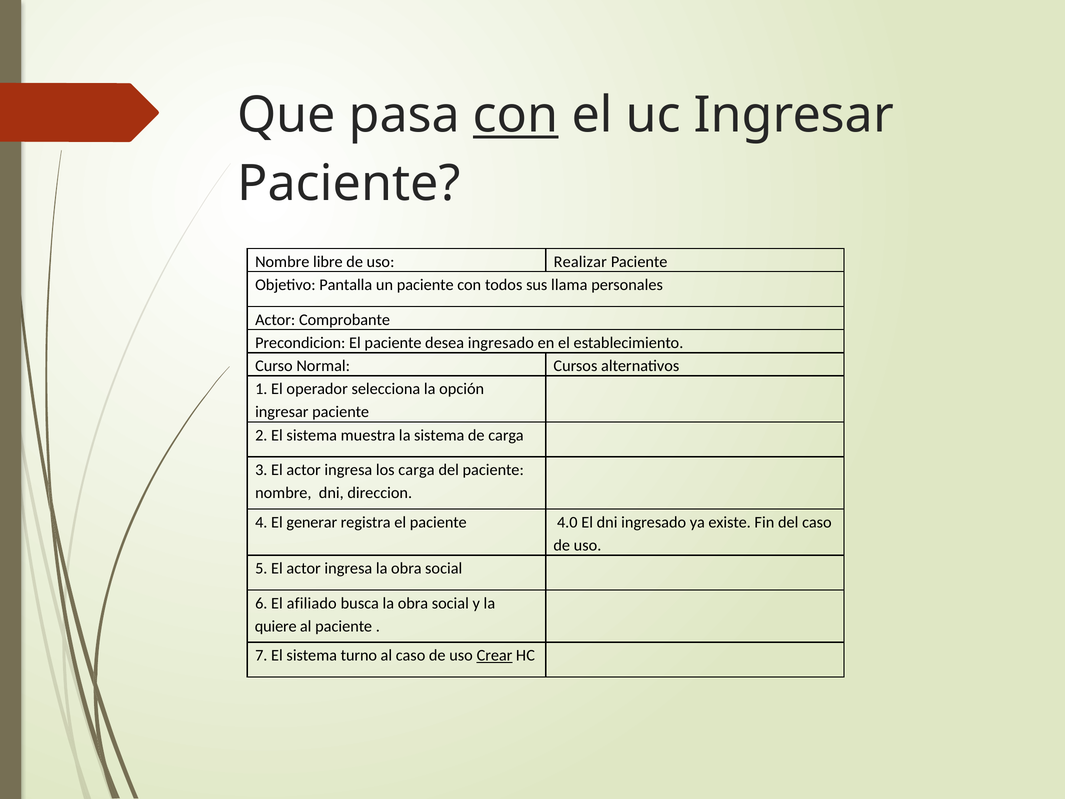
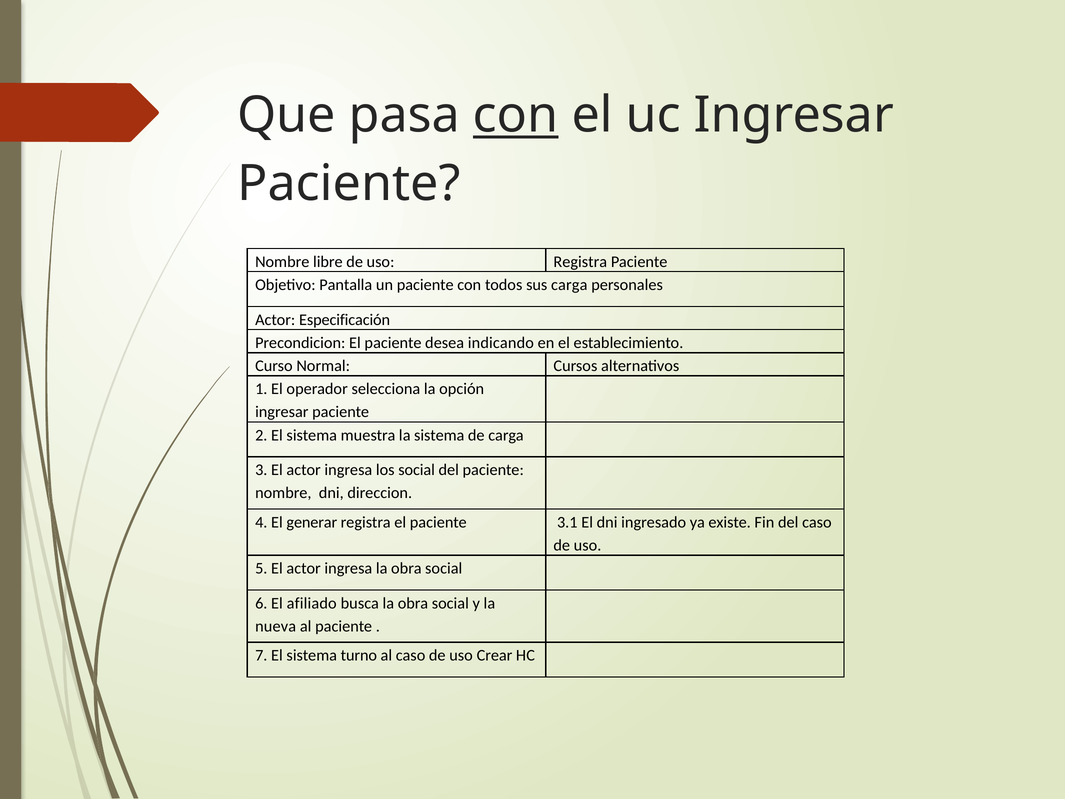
uso Realizar: Realizar -> Registra
sus llama: llama -> carga
Comprobante: Comprobante -> Especificación
desea ingresado: ingresado -> indicando
los carga: carga -> social
4.0: 4.0 -> 3.1
quiere: quiere -> nueva
Crear underline: present -> none
